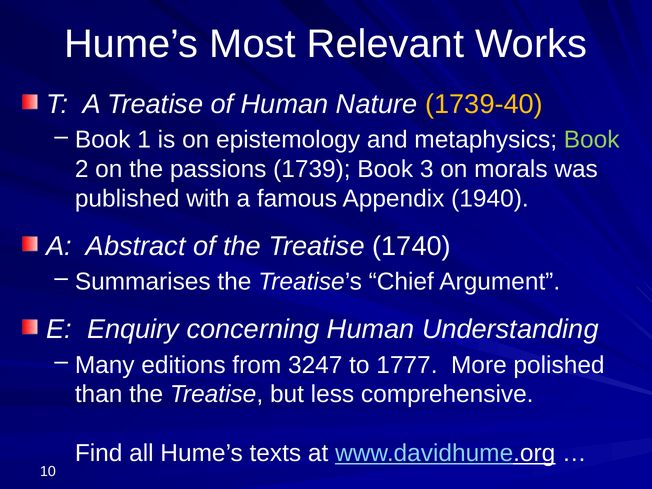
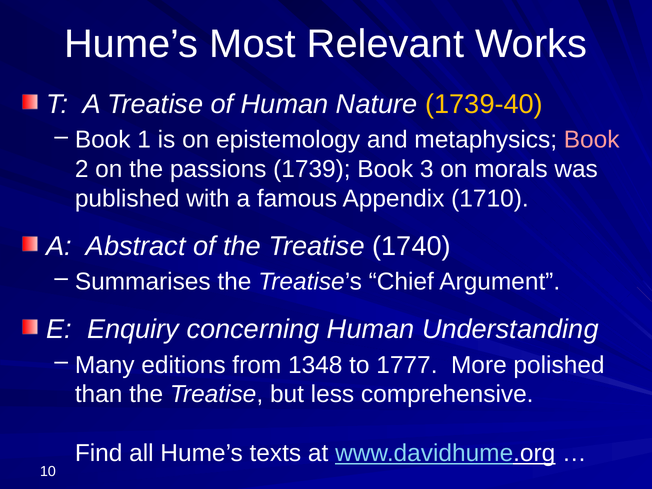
Book at (592, 140) colour: light green -> pink
1940: 1940 -> 1710
3247: 3247 -> 1348
